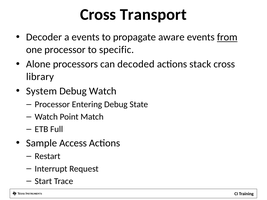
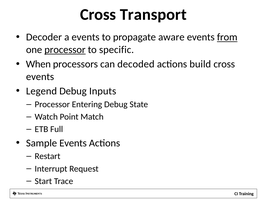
processor at (65, 50) underline: none -> present
Alone: Alone -> When
stack: stack -> build
library at (40, 77): library -> events
System: System -> Legend
Debug Watch: Watch -> Inputs
Sample Access: Access -> Events
